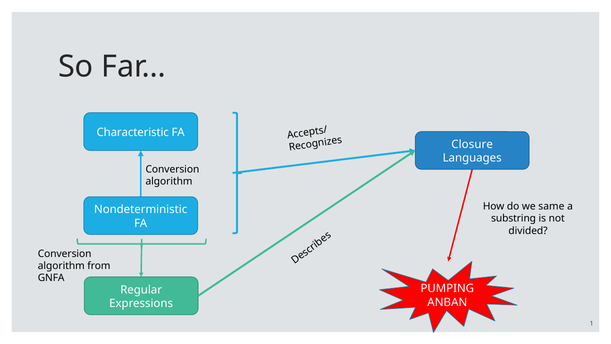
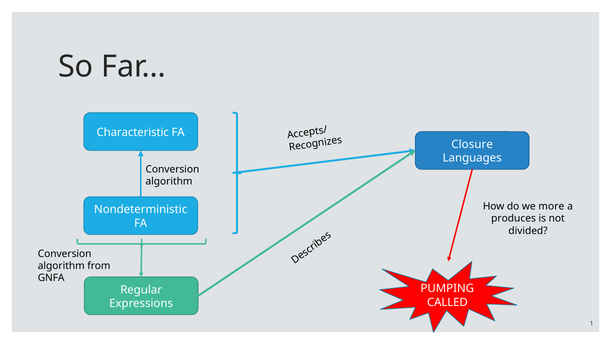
same: same -> more
substring: substring -> produces
ANBAN: ANBAN -> CALLED
